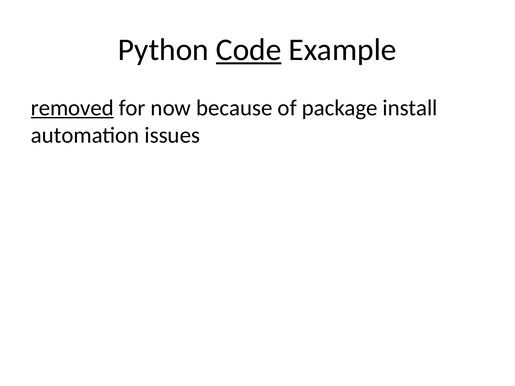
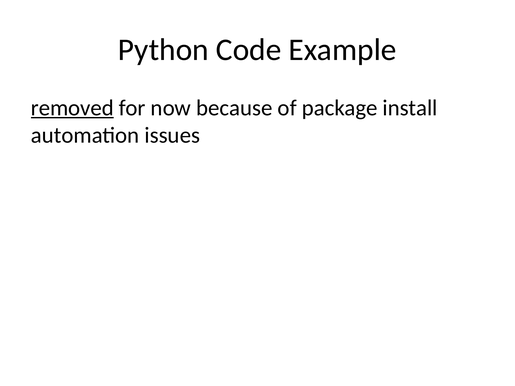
Code underline: present -> none
